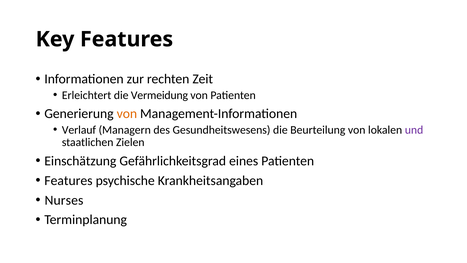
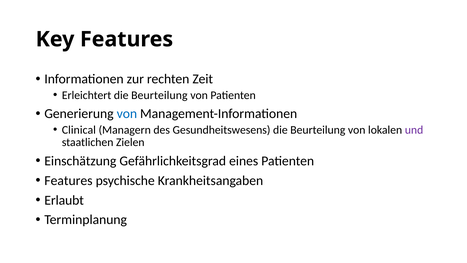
Erleichtert die Vermeidung: Vermeidung -> Beurteilung
von at (127, 114) colour: orange -> blue
Verlauf: Verlauf -> Clinical
Nurses: Nurses -> Erlaubt
